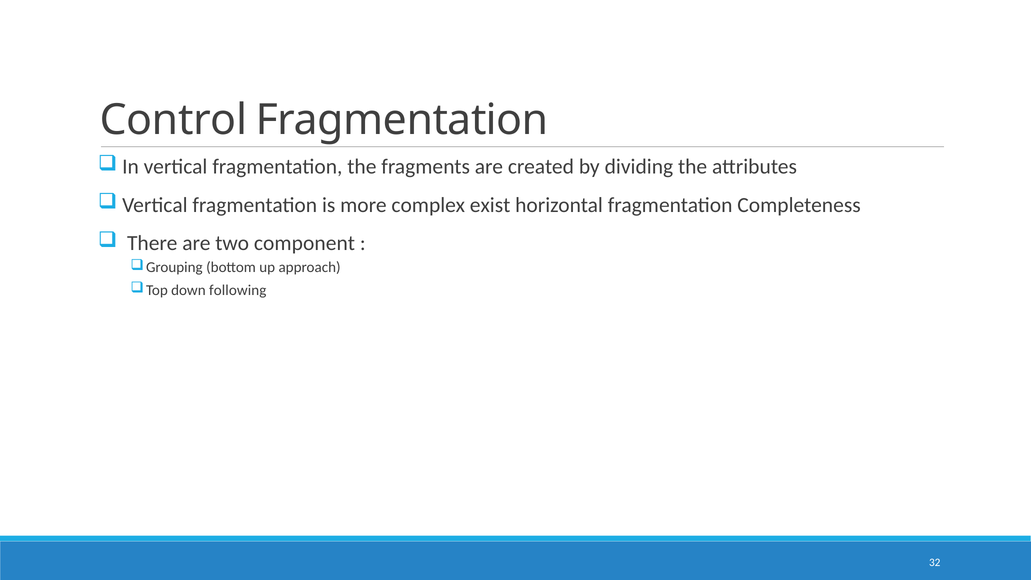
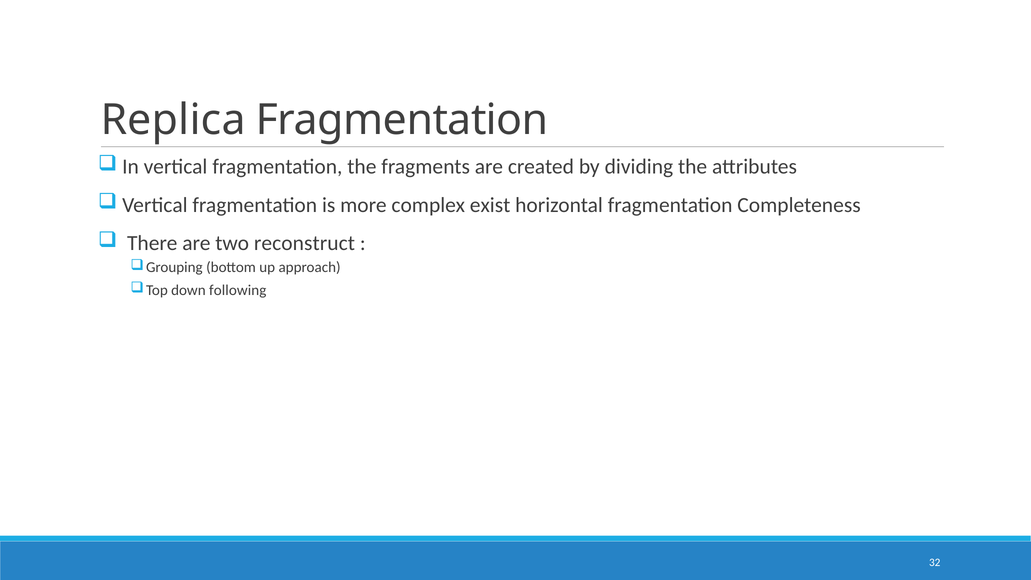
Control: Control -> Replica
component: component -> reconstruct
